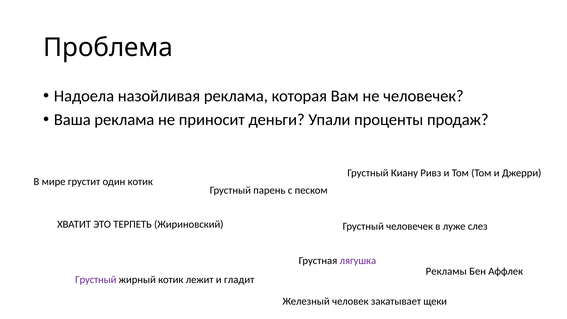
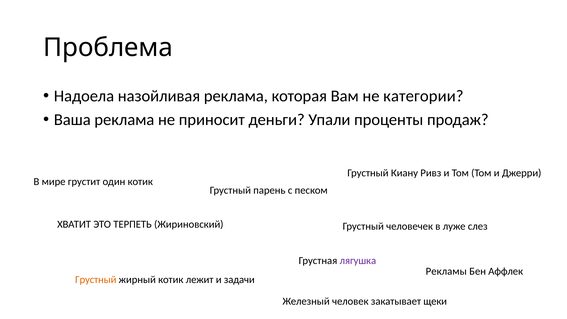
не человечек: человечек -> категории
Грустный at (96, 280) colour: purple -> orange
гладит: гладит -> задачи
